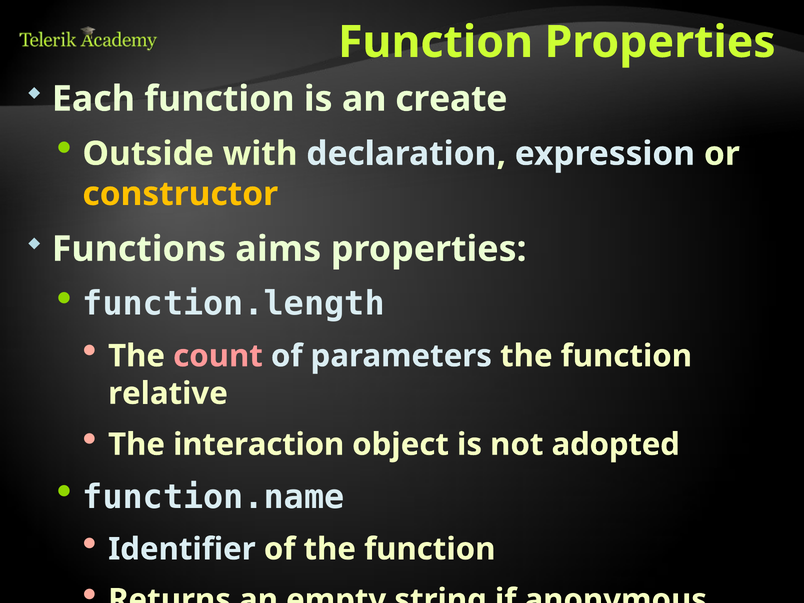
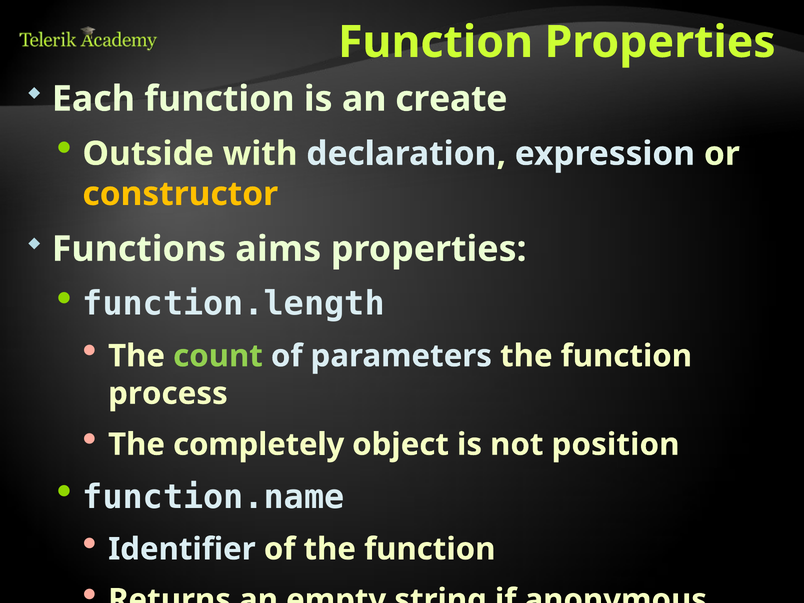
count colour: pink -> light green
relative: relative -> process
interaction: interaction -> completely
adopted: adopted -> position
